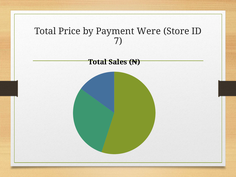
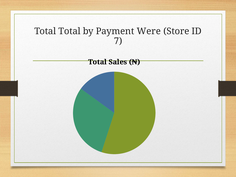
Total Price: Price -> Total
